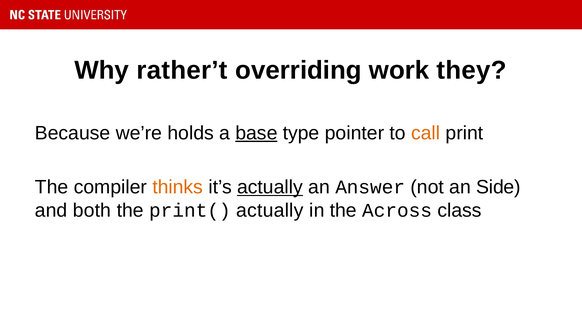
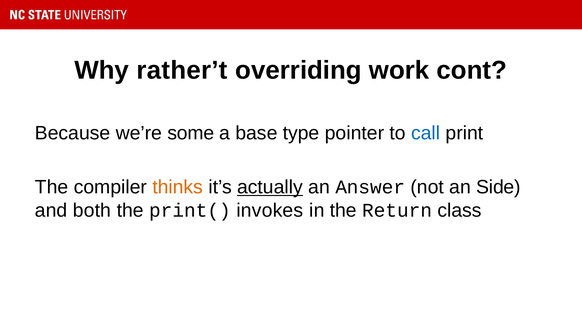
they: they -> cont
holds: holds -> some
base underline: present -> none
call colour: orange -> blue
print( actually: actually -> invokes
Across: Across -> Return
